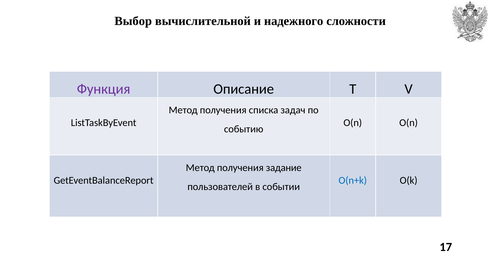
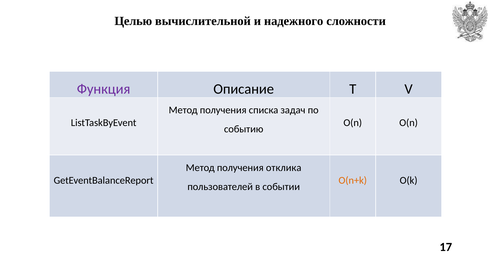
Выбор: Выбор -> Целью
задание: задание -> отклика
O(n+k colour: blue -> orange
